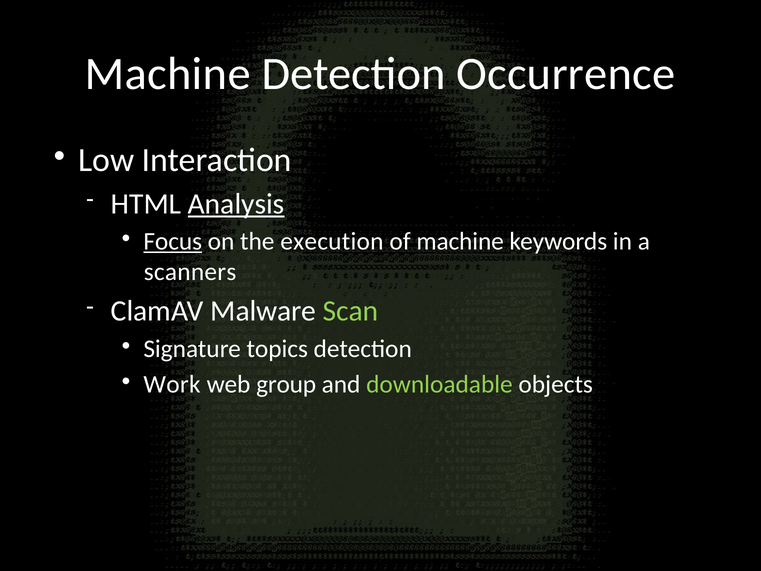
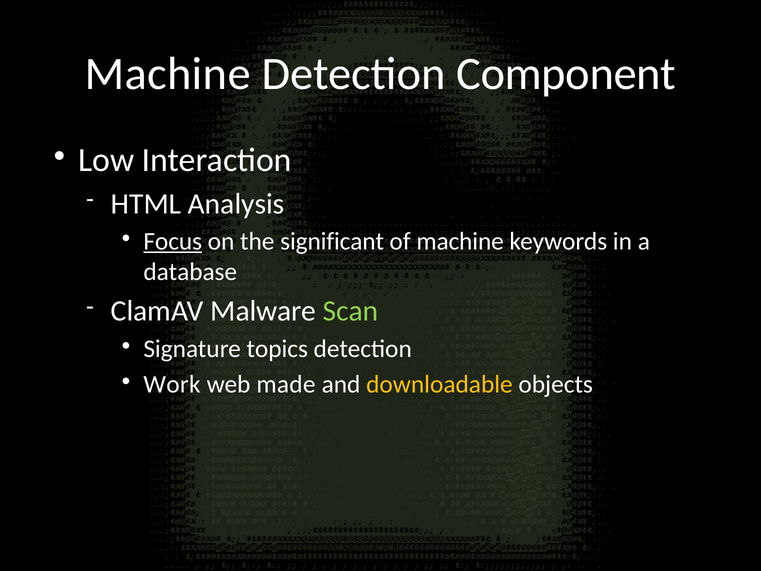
Occurrence: Occurrence -> Component
Analysis underline: present -> none
execution: execution -> significant
scanners: scanners -> database
group: group -> made
downloadable colour: light green -> yellow
